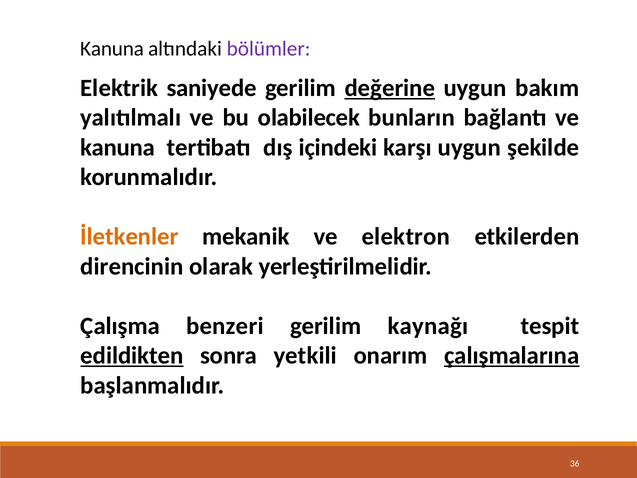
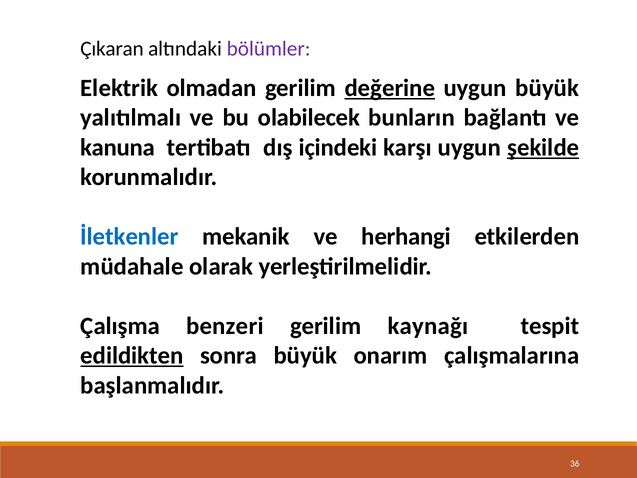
Kanuna at (112, 49): Kanuna -> Çıkaran
saniyede: saniyede -> olmadan
uygun bakım: bakım -> büyük
şekilde underline: none -> present
İletkenler colour: orange -> blue
elektron: elektron -> herhangi
direncinin: direncinin -> müdahale
sonra yetkili: yetkili -> büyük
çalışmalarına underline: present -> none
